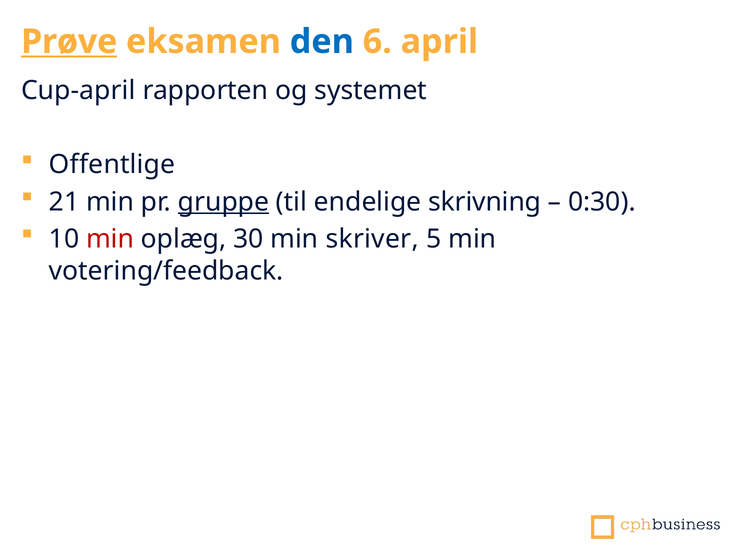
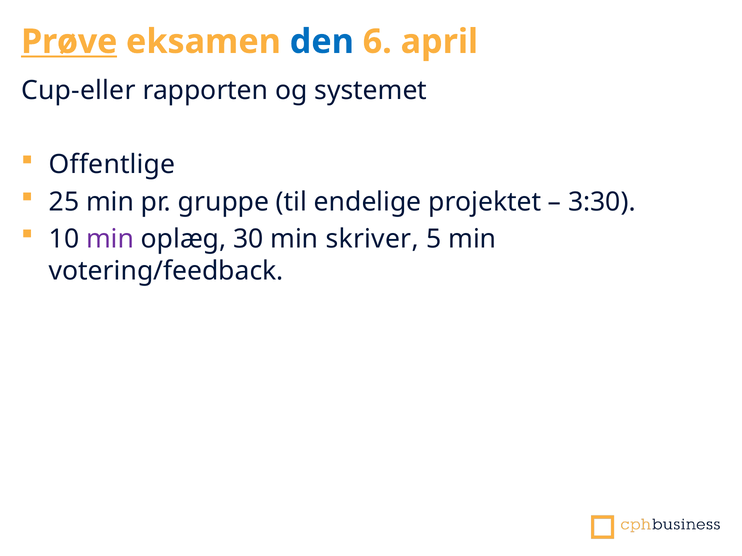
Cup-april: Cup-april -> Cup-eller
21: 21 -> 25
gruppe underline: present -> none
skrivning: skrivning -> projektet
0:30: 0:30 -> 3:30
min at (110, 239) colour: red -> purple
